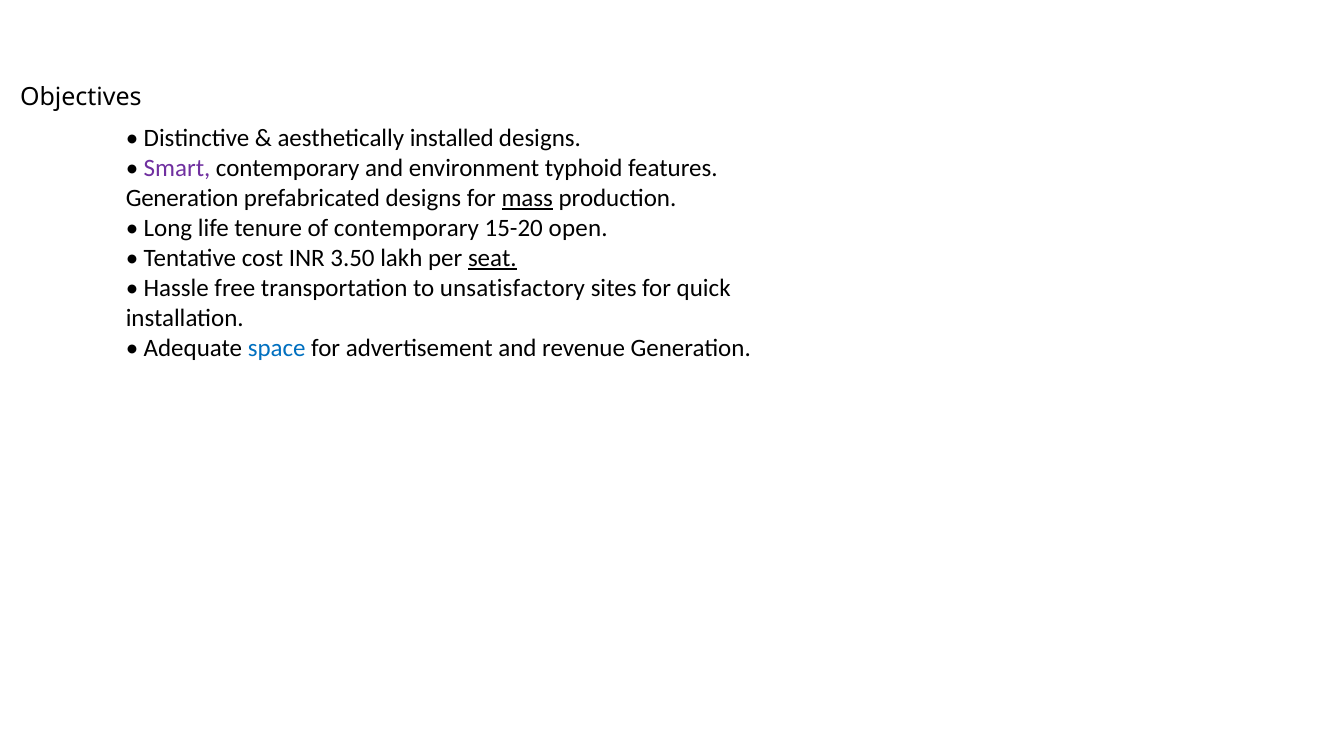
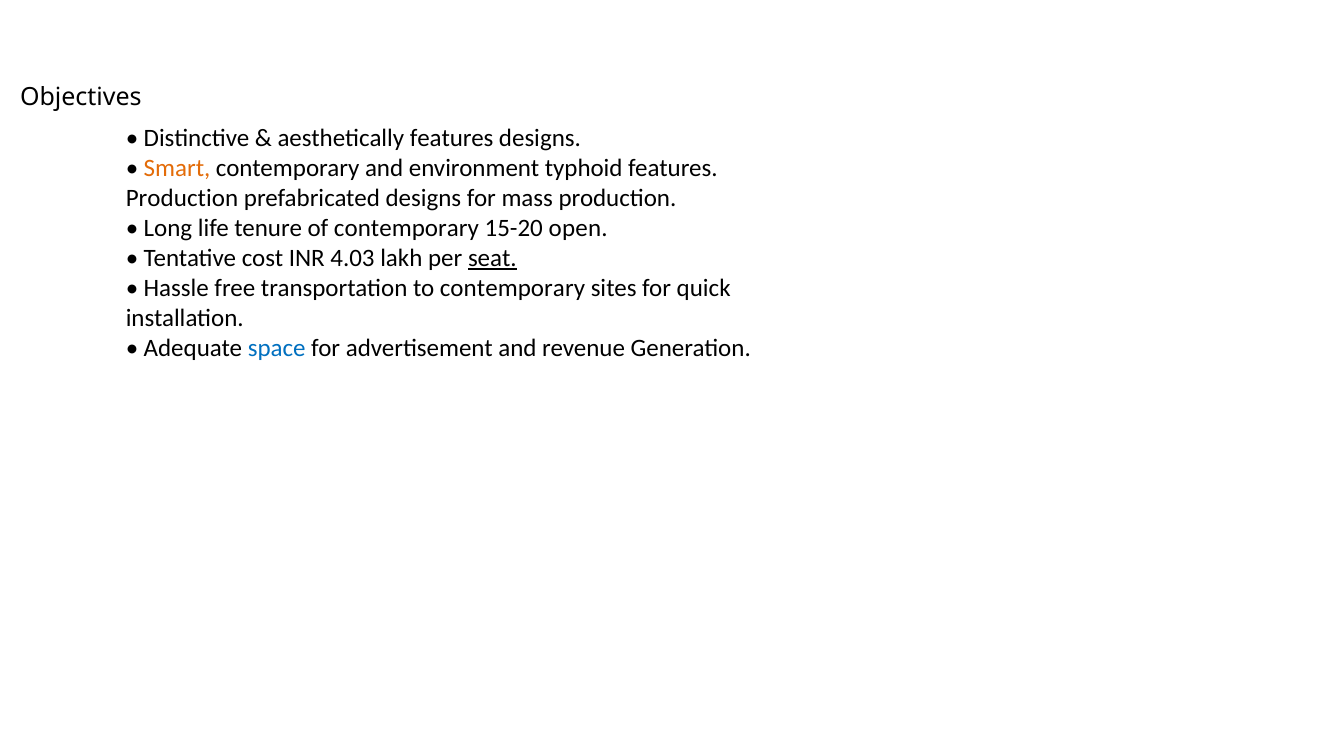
aesthetically installed: installed -> features
Smart colour: purple -> orange
Generation at (182, 198): Generation -> Production
mass underline: present -> none
3.50: 3.50 -> 4.03
to unsatisfactory: unsatisfactory -> contemporary
